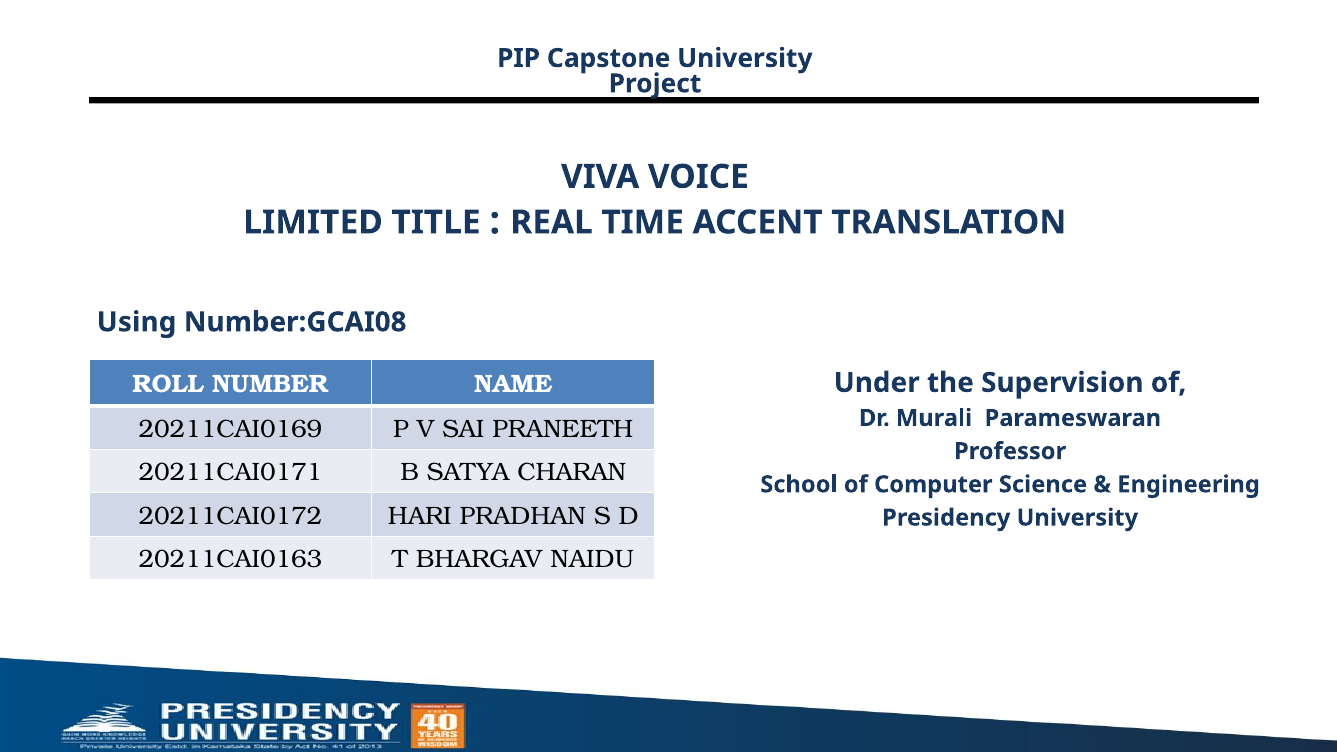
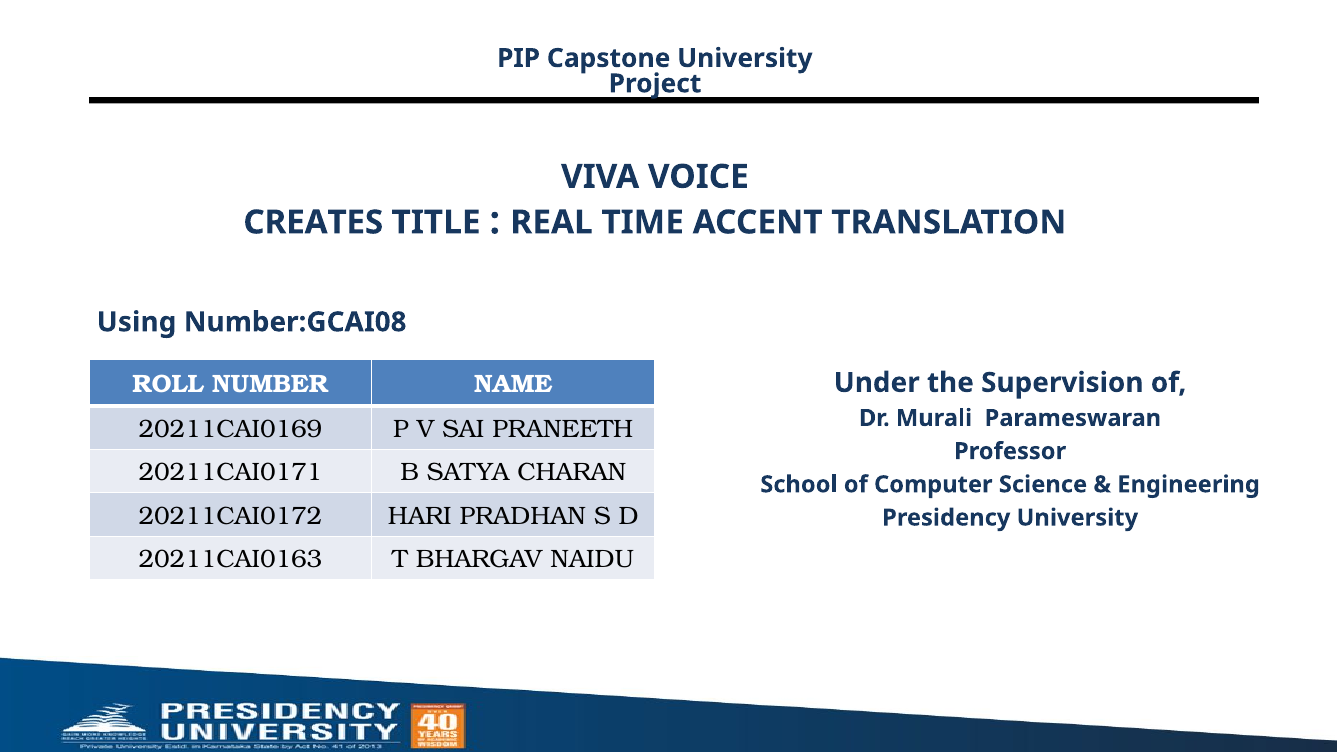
LIMITED: LIMITED -> CREATES
